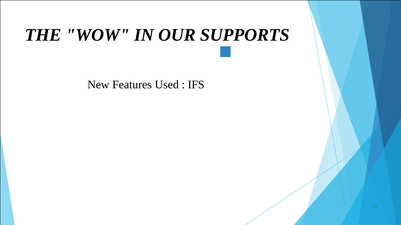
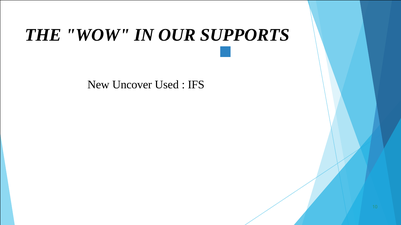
Features: Features -> Uncover
